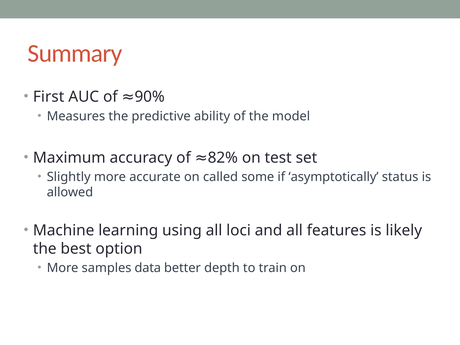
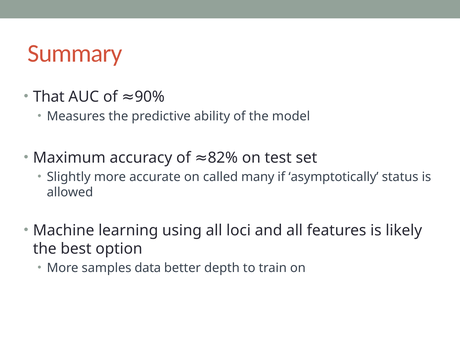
First: First -> That
some: some -> many
